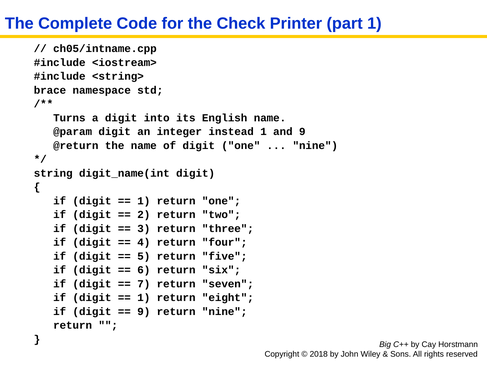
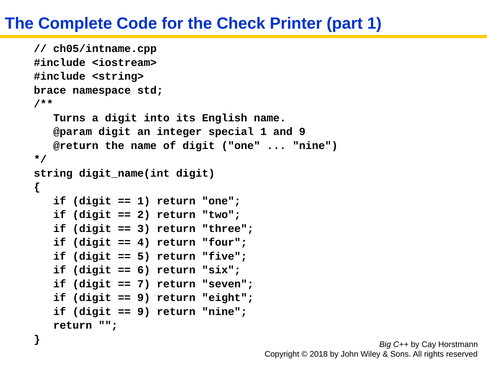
instead: instead -> special
1 at (144, 298): 1 -> 9
